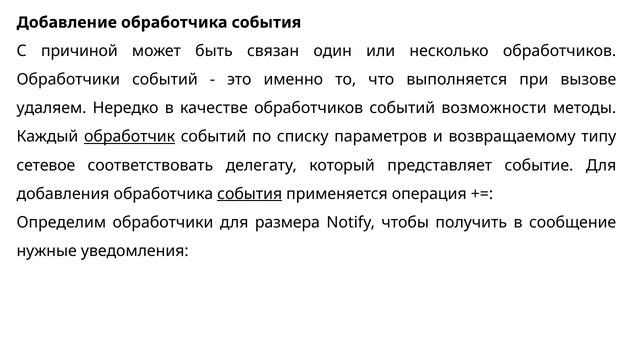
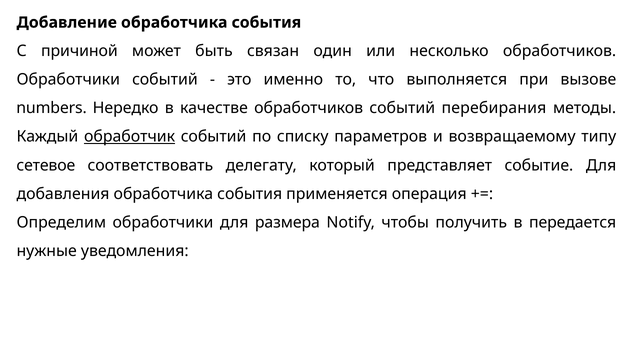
удаляем: удаляем -> numbers
возможности: возможности -> перебирания
события at (250, 194) underline: present -> none
сообщение: сообщение -> передается
